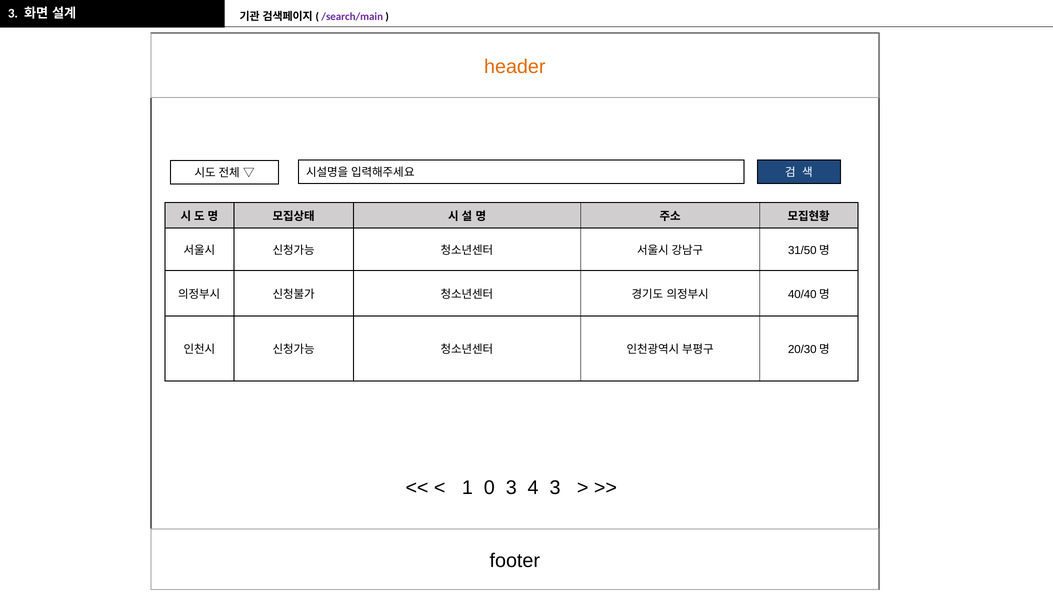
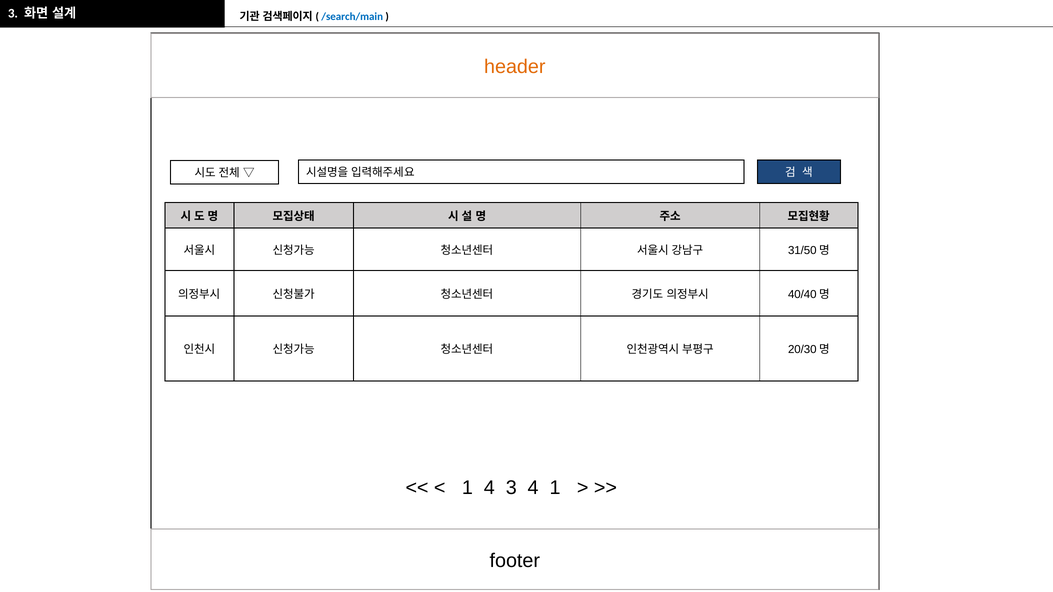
/search/main colour: purple -> blue
1 0: 0 -> 4
4 3: 3 -> 1
